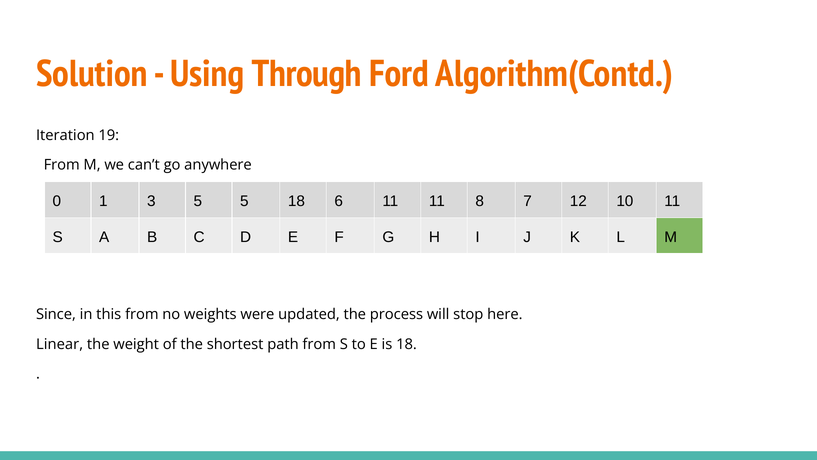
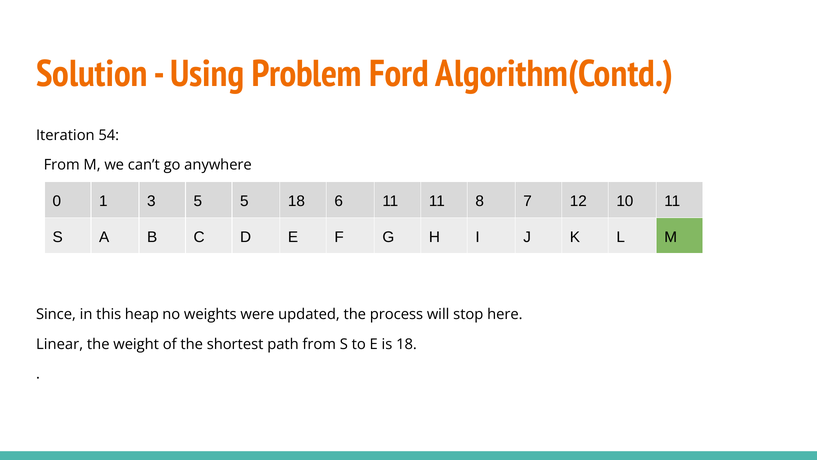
Through: Through -> Problem
19: 19 -> 54
this from: from -> heap
